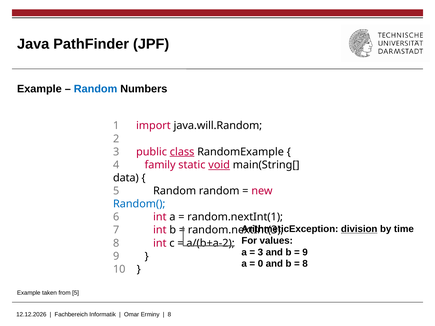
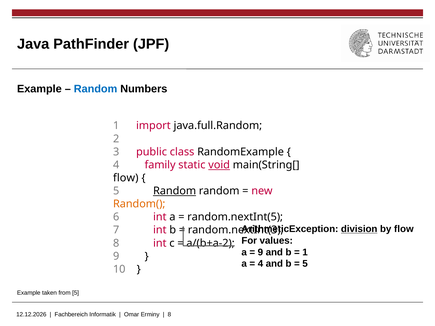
java.will.Random: java.will.Random -> java.full.Random
class underline: present -> none
data at (126, 178): data -> flow
Random at (175, 191) underline: none -> present
Random( colour: blue -> orange
random.nextInt(1: random.nextInt(1 -> random.nextInt(5
by time: time -> flow
3 at (260, 252): 3 -> 9
9 at (305, 252): 9 -> 1
0 at (260, 264): 0 -> 4
8 at (305, 264): 8 -> 5
